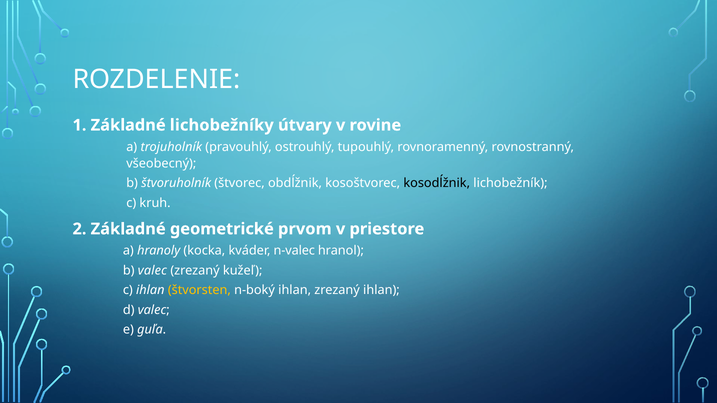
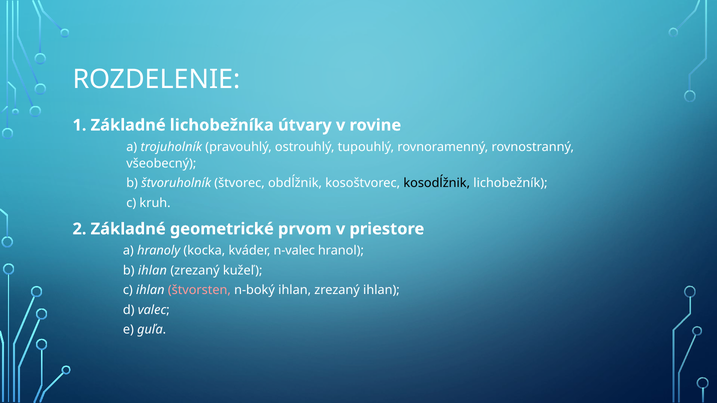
lichobežníky: lichobežníky -> lichobežníka
b valec: valec -> ihlan
štvorsten colour: yellow -> pink
